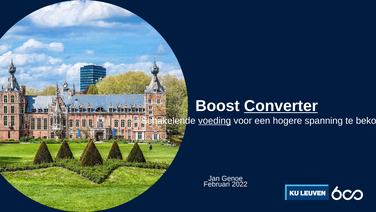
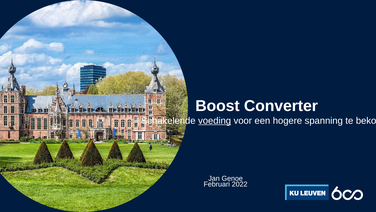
Converter underline: present -> none
